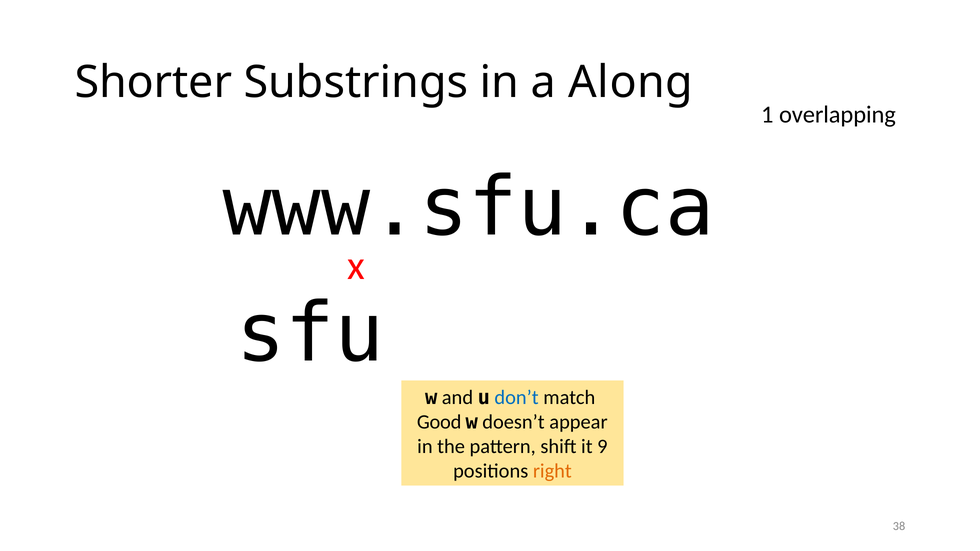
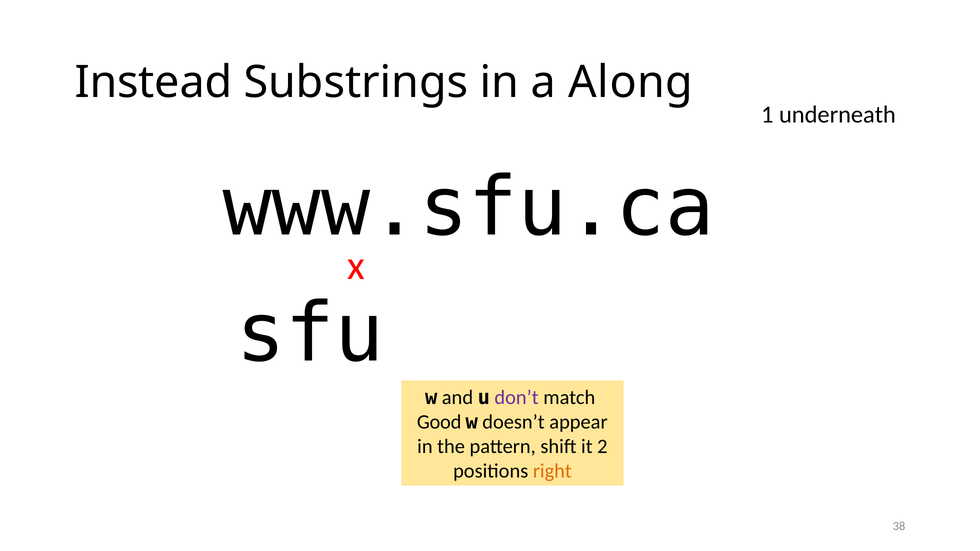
Shorter: Shorter -> Instead
overlapping: overlapping -> underneath
don’t colour: blue -> purple
9: 9 -> 2
